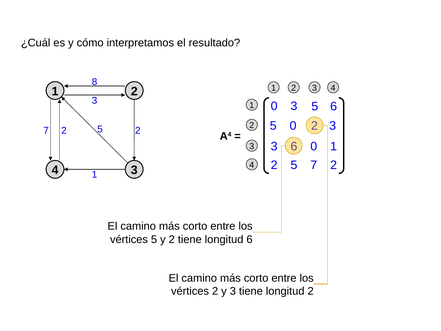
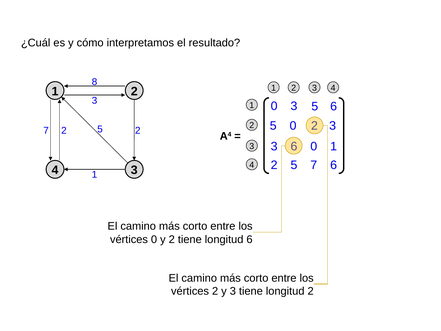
5 7 2: 2 -> 6
vértices 5: 5 -> 0
